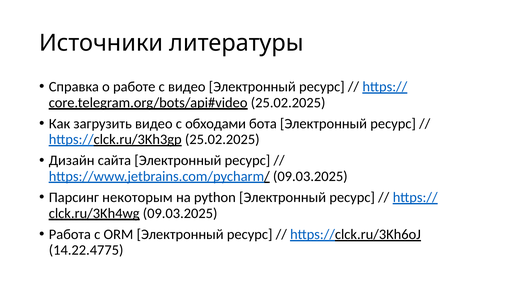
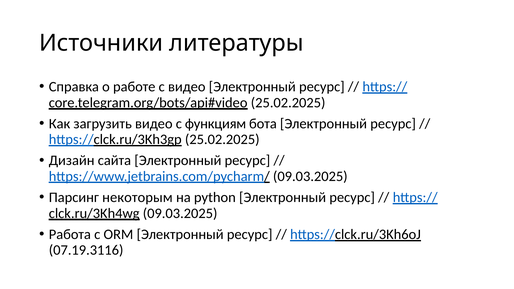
обходами: обходами -> функциям
14.22.4775: 14.22.4775 -> 07.19.3116
